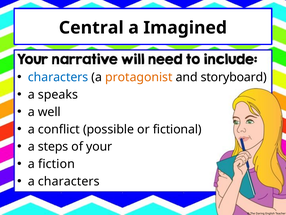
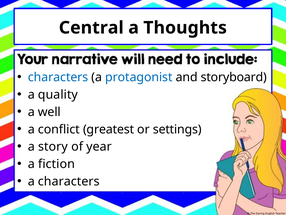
Imagined: Imagined -> Thoughts
protagonist colour: orange -> blue
speaks: speaks -> quality
possible: possible -> greatest
fictional: fictional -> settings
steps: steps -> story
your: your -> year
